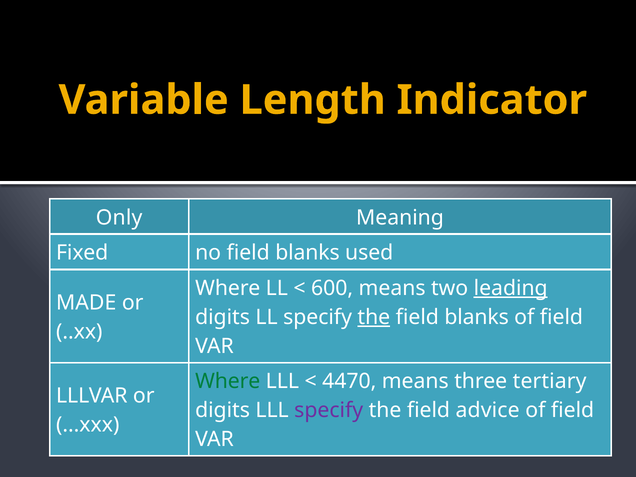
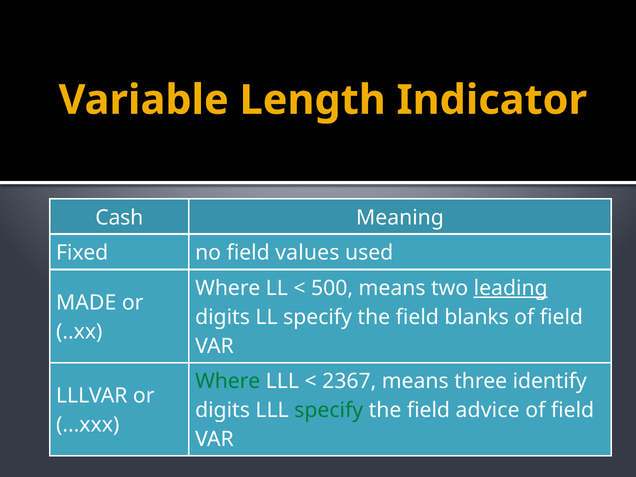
Only: Only -> Cash
no field blanks: blanks -> values
600: 600 -> 500
the at (374, 317) underline: present -> none
4470: 4470 -> 2367
tertiary: tertiary -> identify
specify at (329, 410) colour: purple -> green
